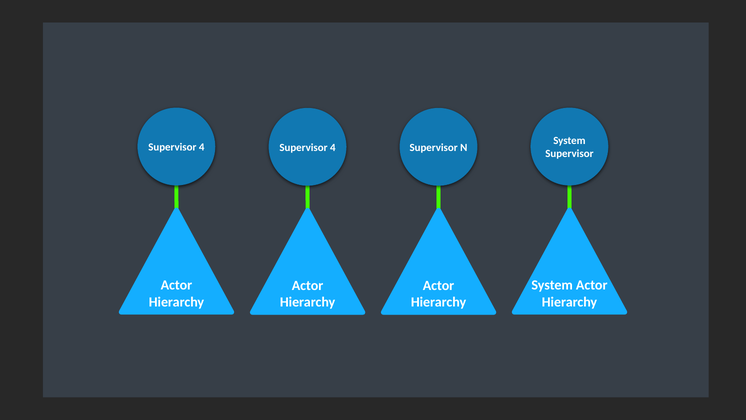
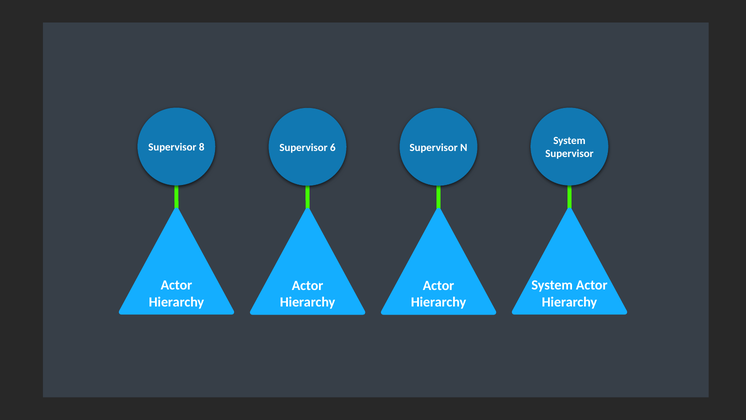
4 at (202, 147): 4 -> 8
4 at (333, 147): 4 -> 6
